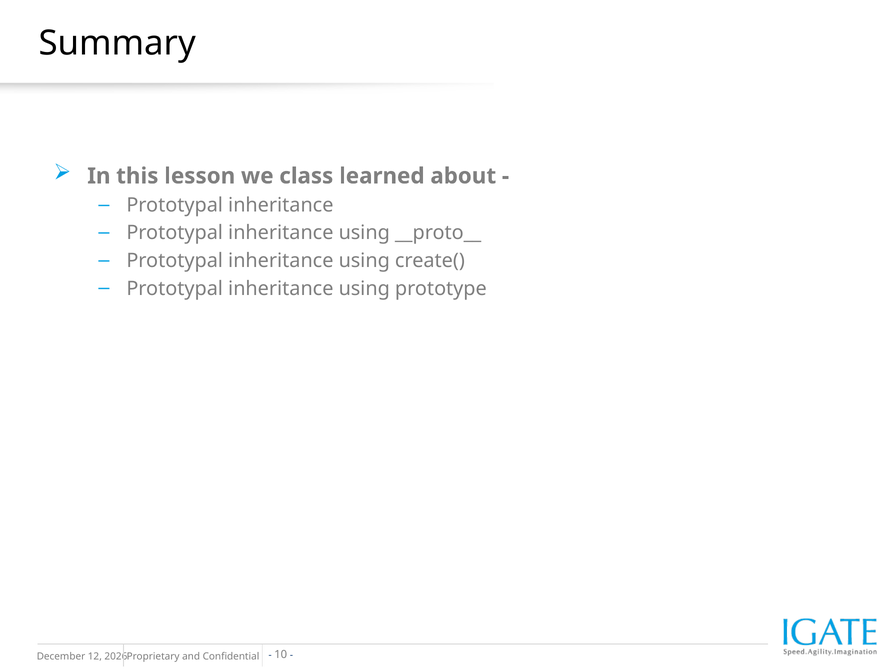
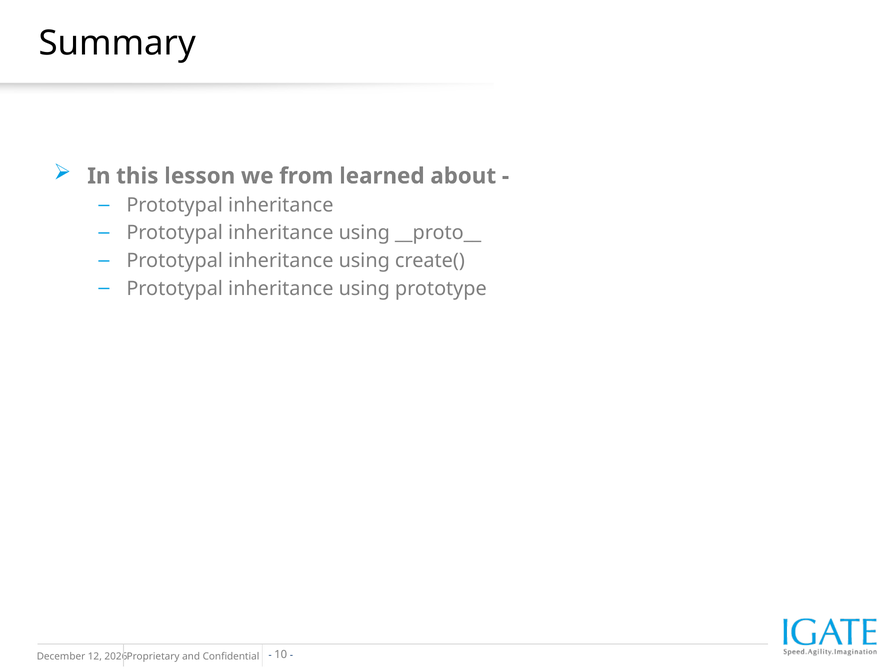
class: class -> from
